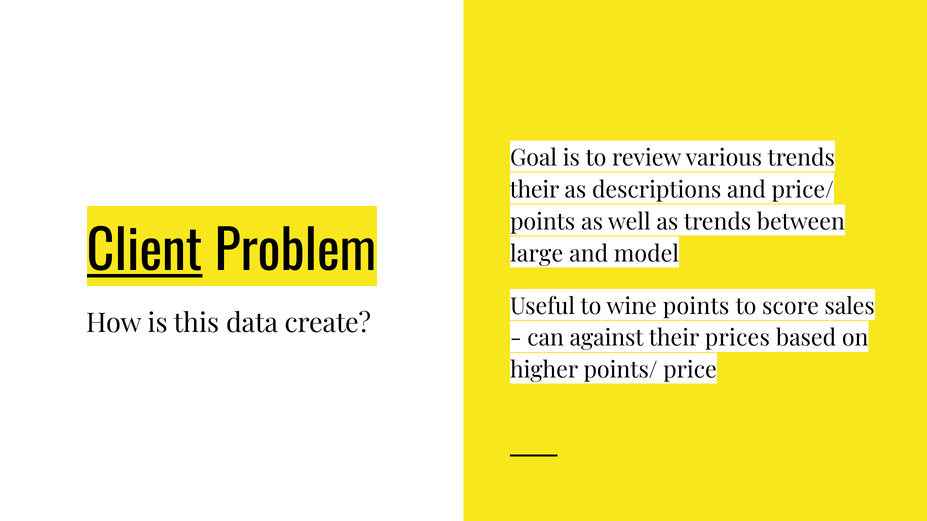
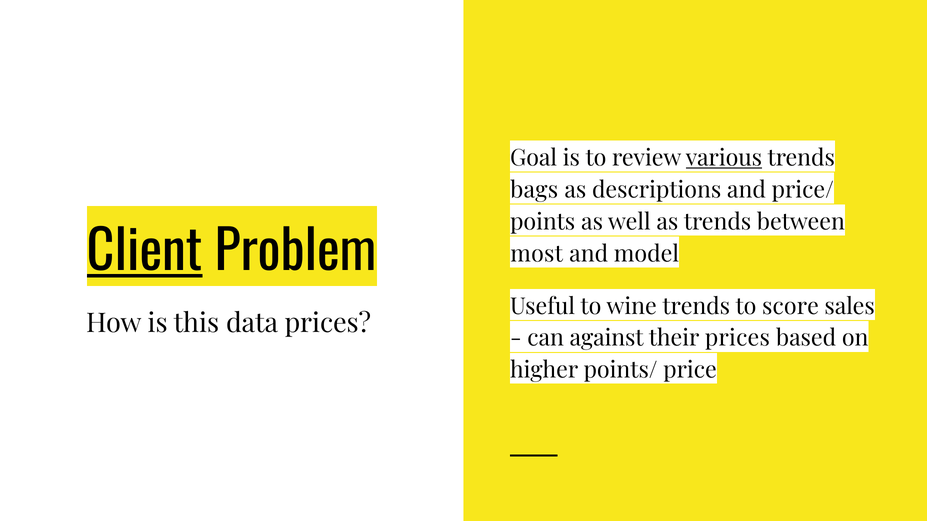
various underline: none -> present
their at (534, 190): their -> bags
large: large -> most
wine points: points -> trends
data create: create -> prices
